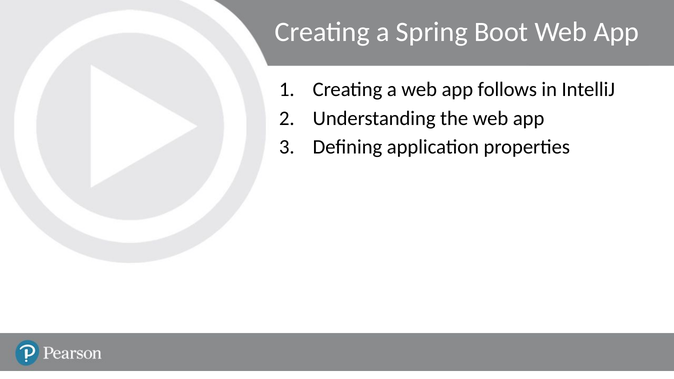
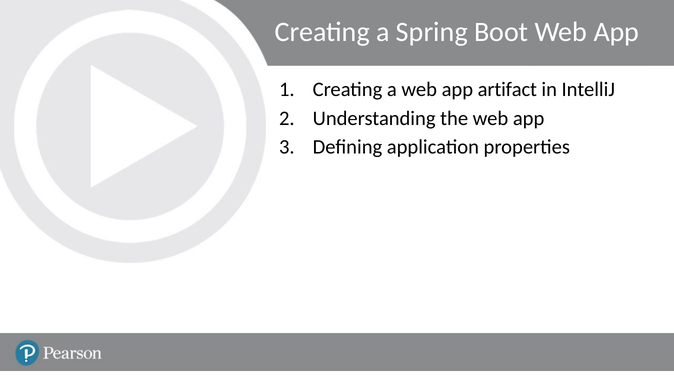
follows: follows -> artifact
